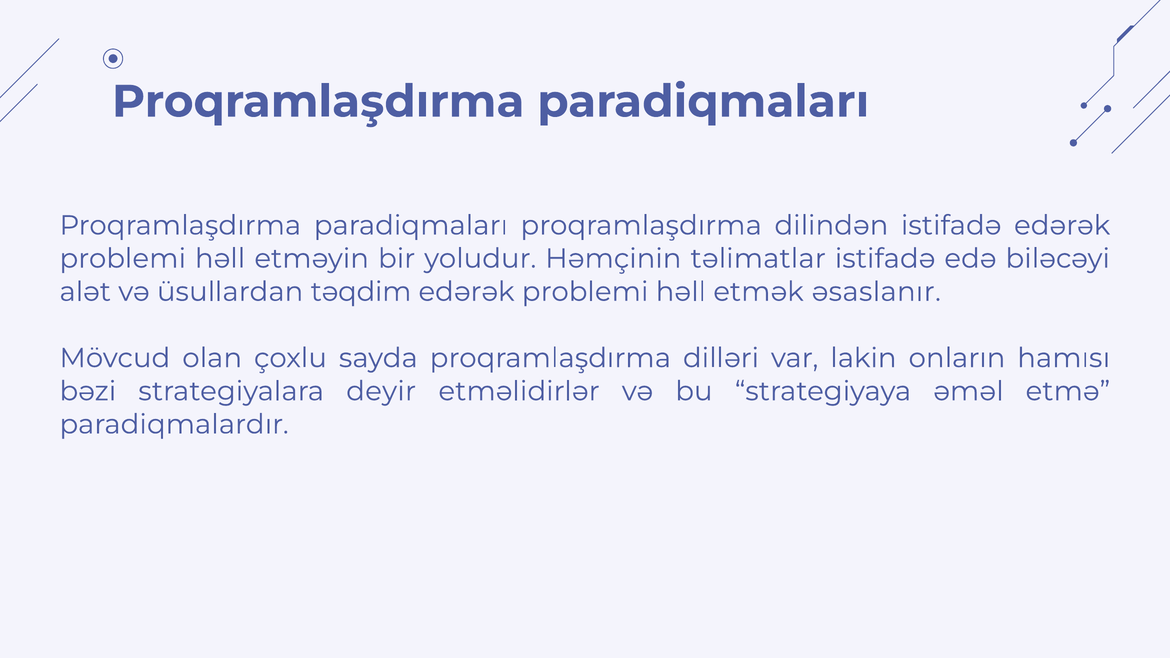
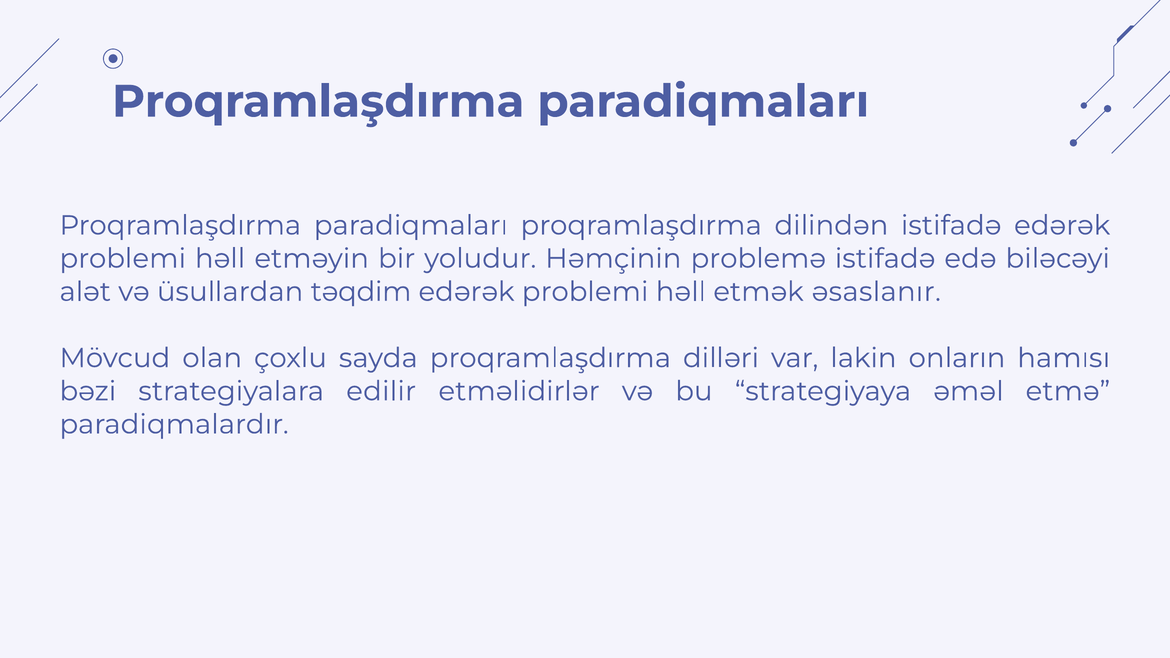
təlimatlar: təlimatlar -> problemə
deyir: deyir -> edilir
